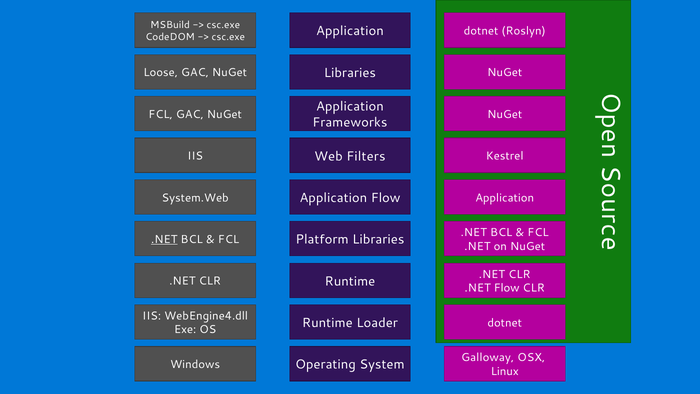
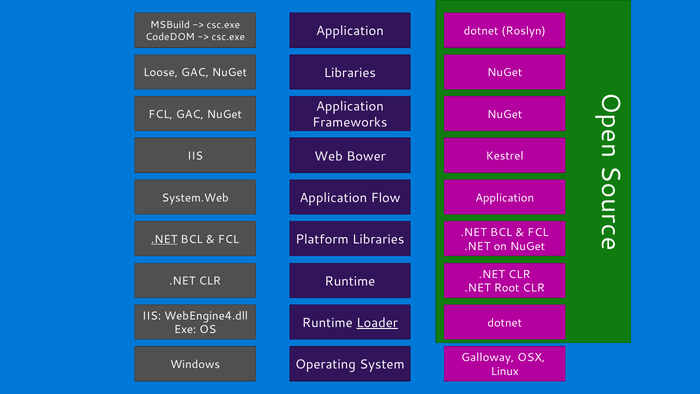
Filters: Filters -> Bower
.NET Flow: Flow -> Root
Loader underline: none -> present
